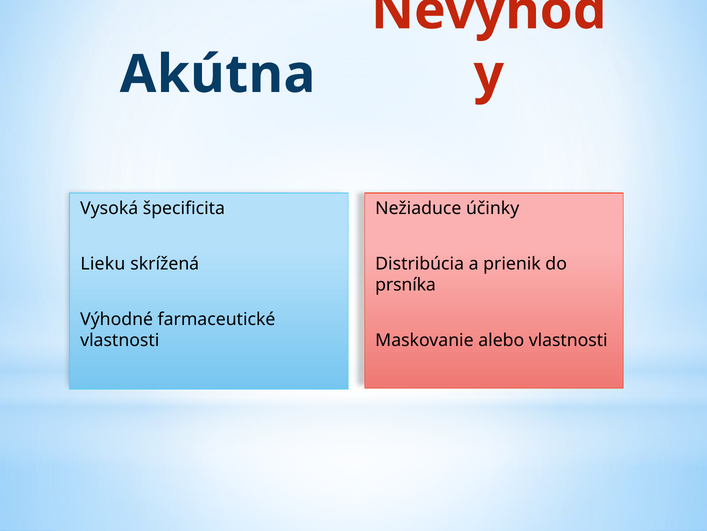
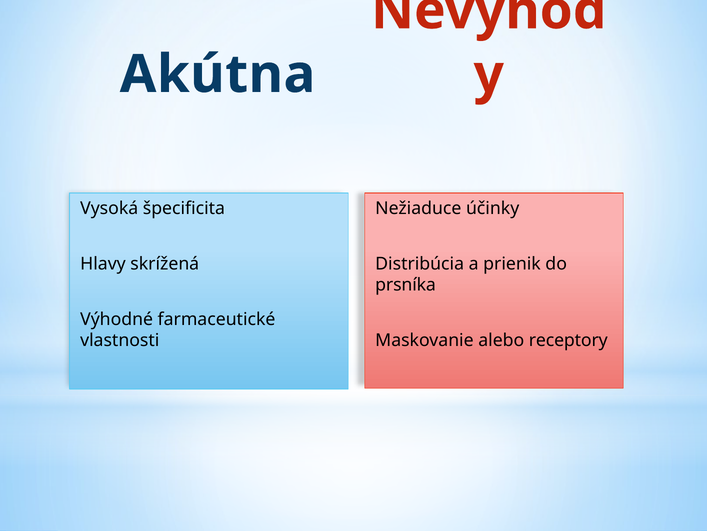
Lieku: Lieku -> Hlavy
alebo vlastnosti: vlastnosti -> receptory
